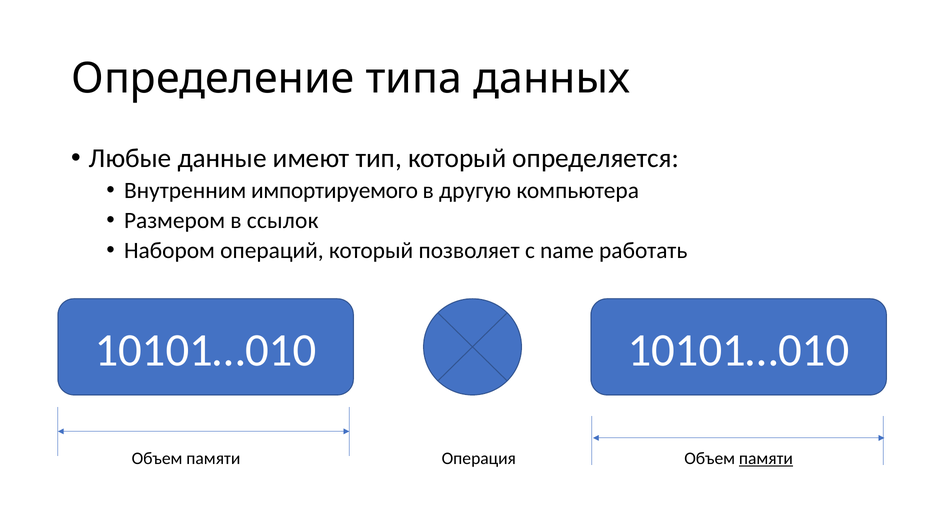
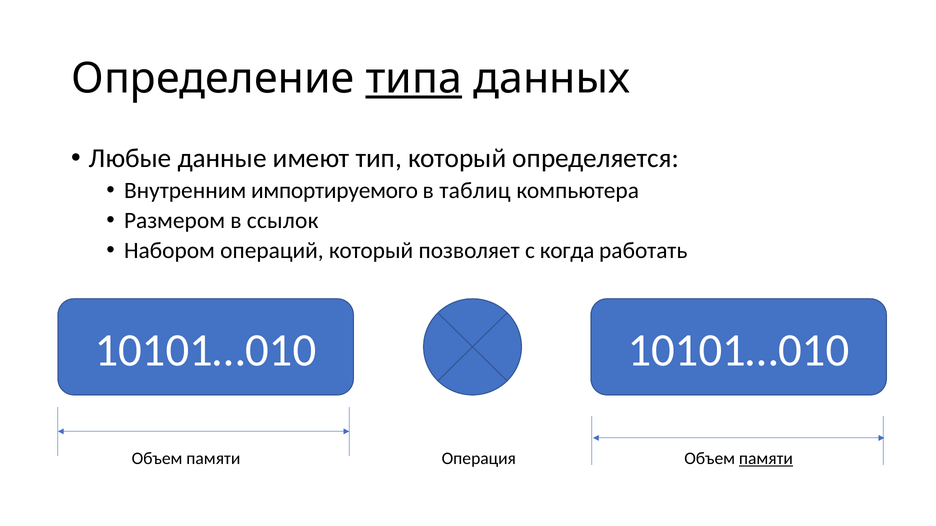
типа underline: none -> present
другую: другую -> таблиц
name: name -> когда
